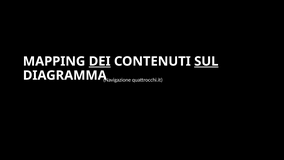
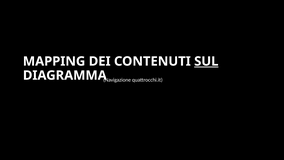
DEI underline: present -> none
